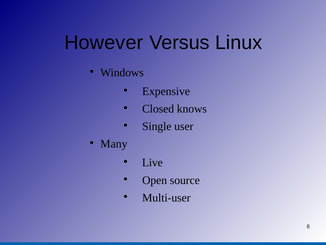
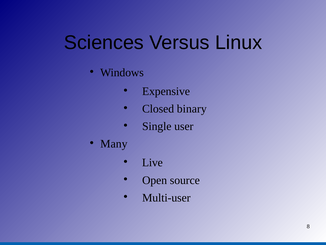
However: However -> Sciences
knows: knows -> binary
